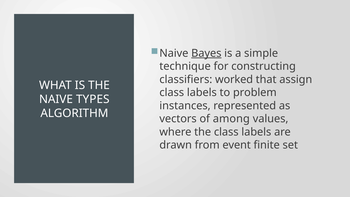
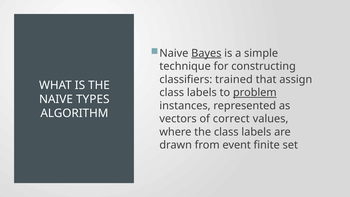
worked: worked -> trained
problem underline: none -> present
among: among -> correct
